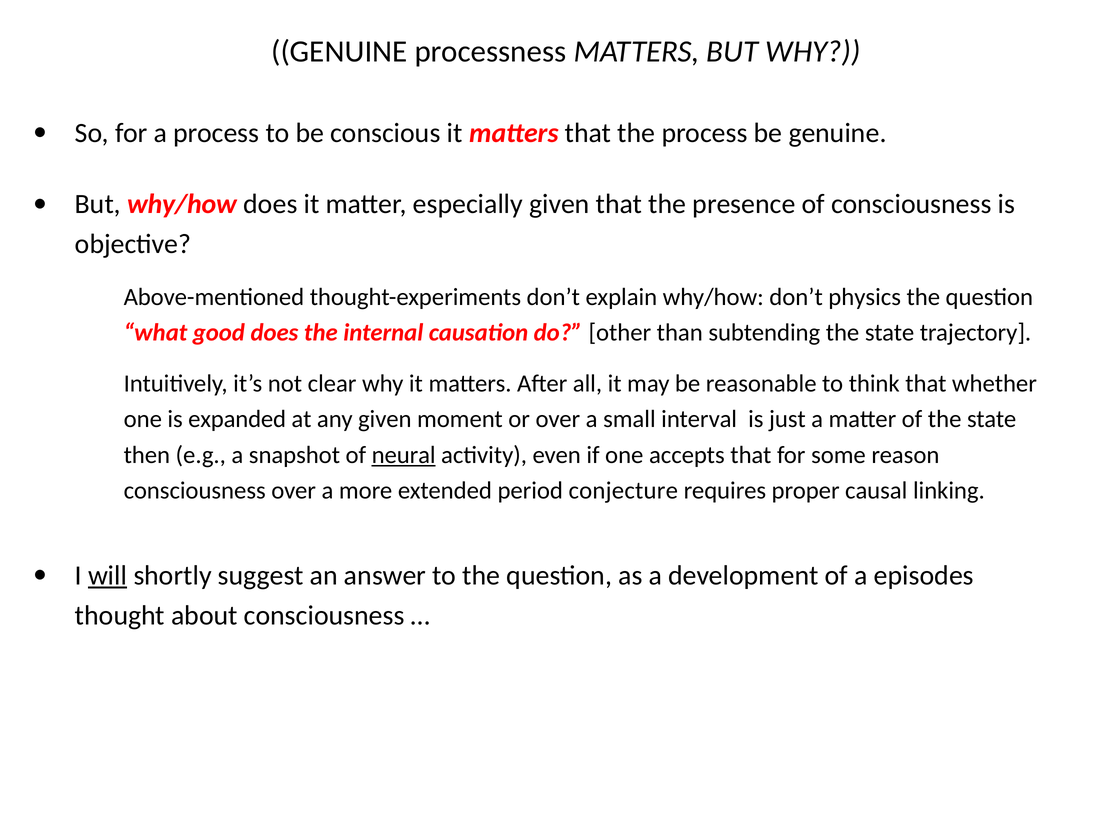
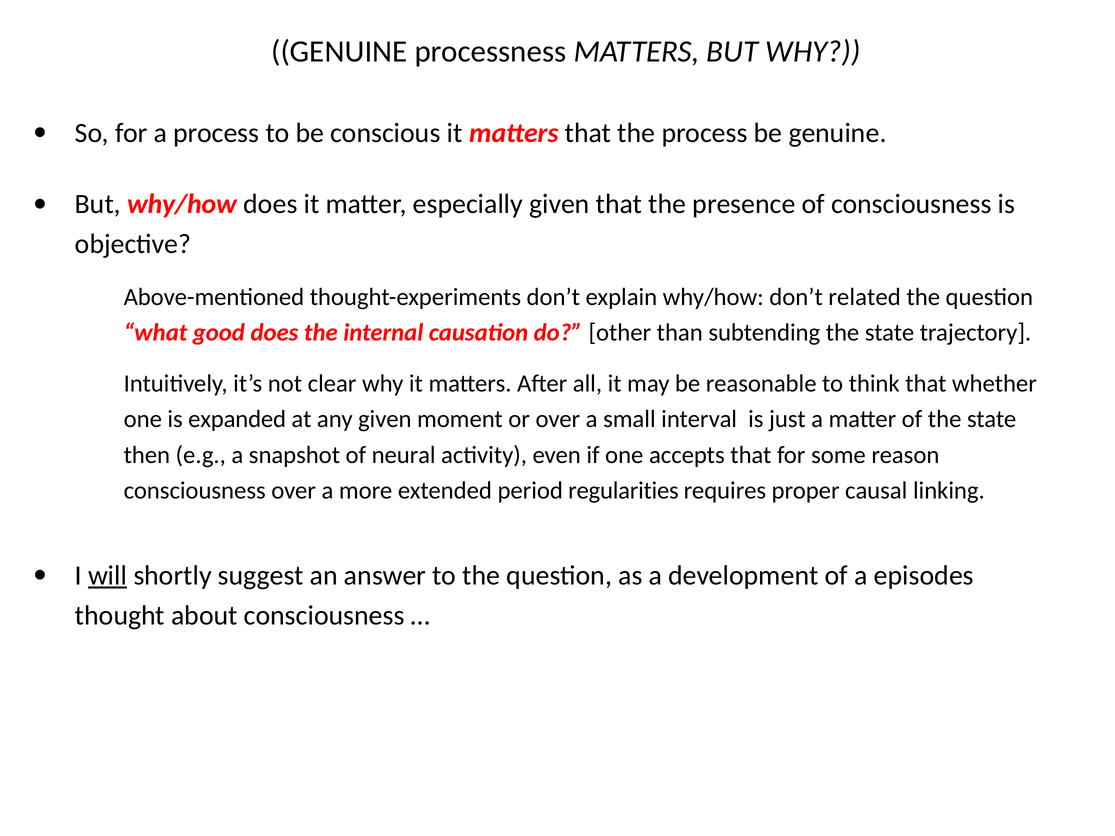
physics: physics -> related
neural underline: present -> none
conjecture: conjecture -> regularities
